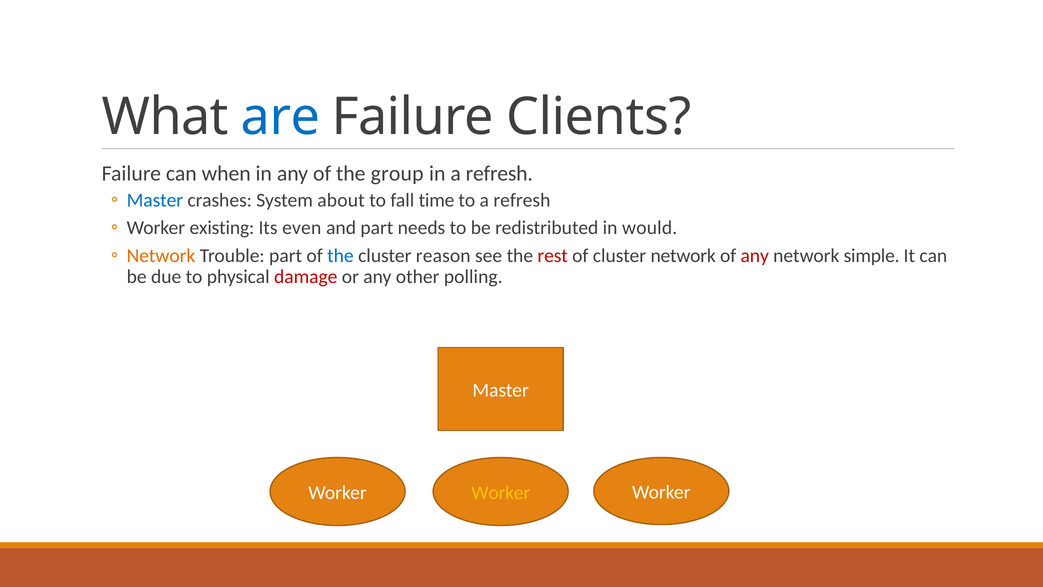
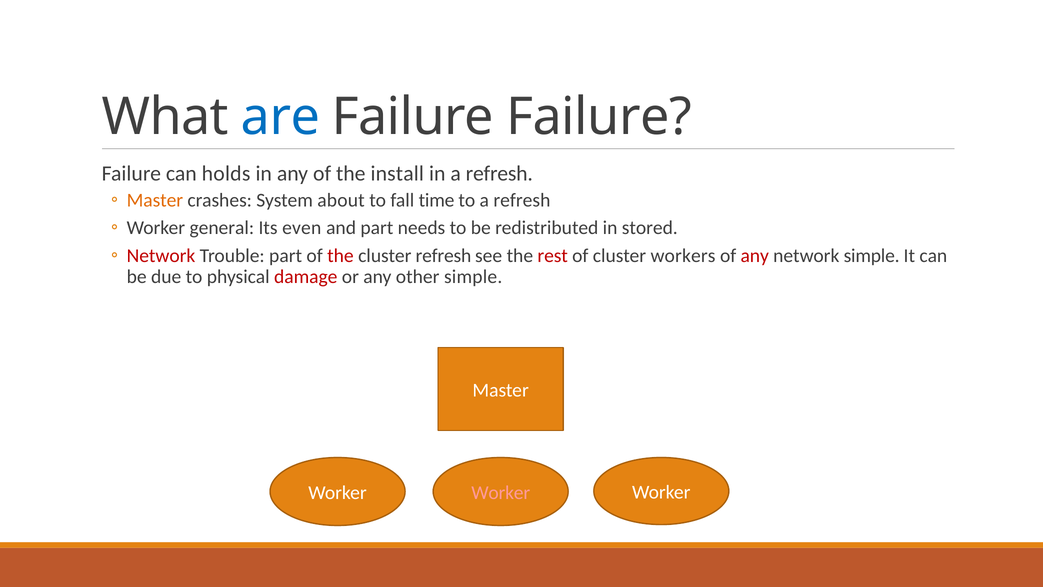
Clients at (599, 117): Clients -> Failure
when: when -> holds
group: group -> install
Master at (155, 200) colour: blue -> orange
existing: existing -> general
would: would -> stored
Network at (161, 255) colour: orange -> red
the at (340, 255) colour: blue -> red
cluster reason: reason -> refresh
cluster network: network -> workers
other polling: polling -> simple
Worker at (501, 493) colour: yellow -> pink
